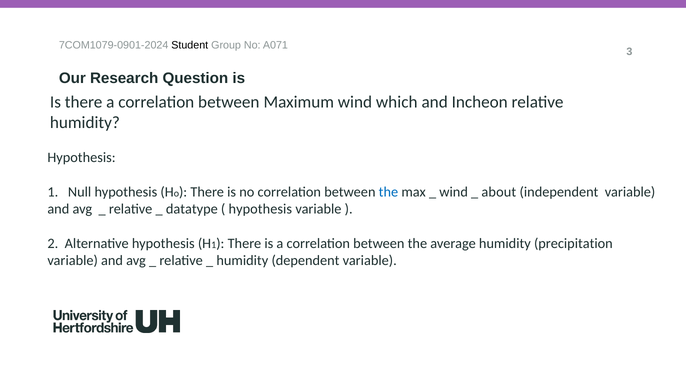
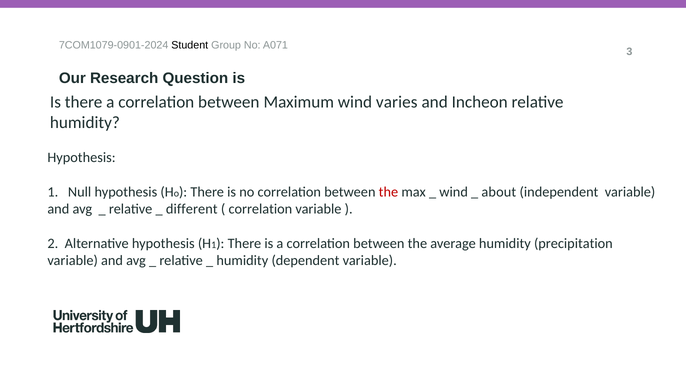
which: which -> varies
the at (388, 192) colour: blue -> red
datatype: datatype -> different
hypothesis at (260, 209): hypothesis -> correlation
